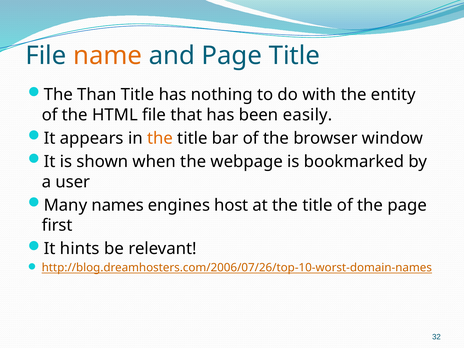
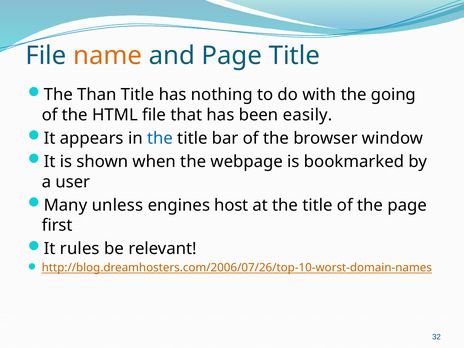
entity: entity -> going
the at (160, 138) colour: orange -> blue
names: names -> unless
hints: hints -> rules
